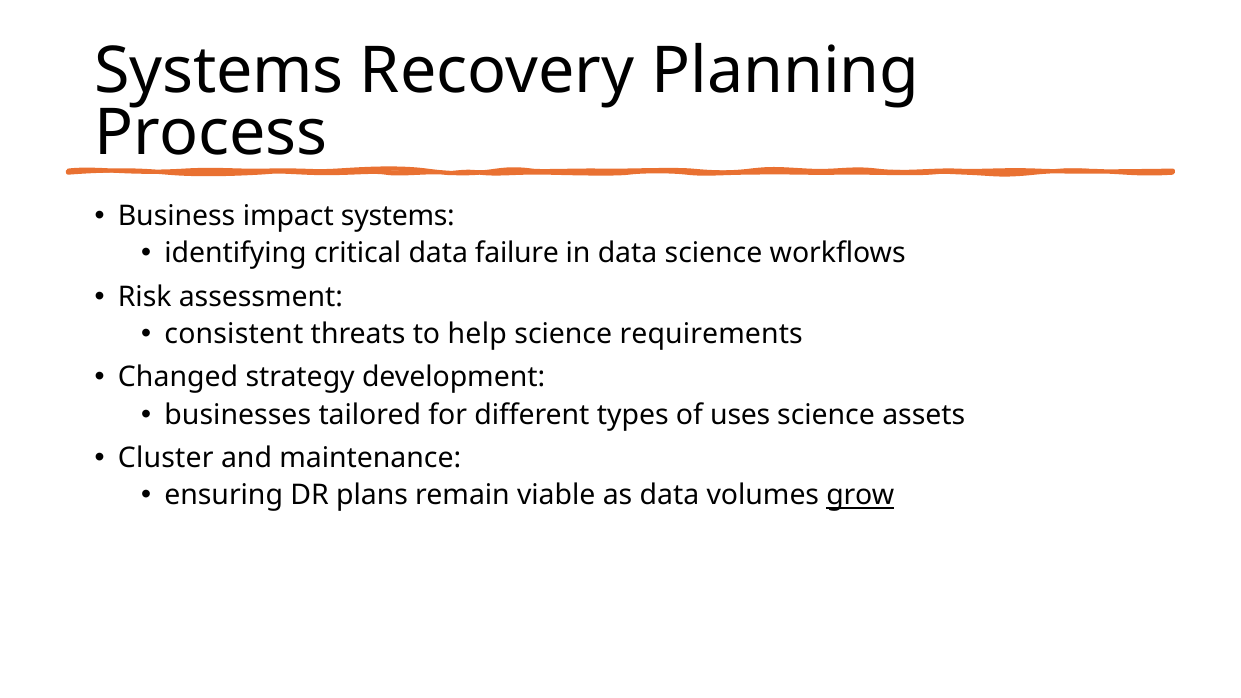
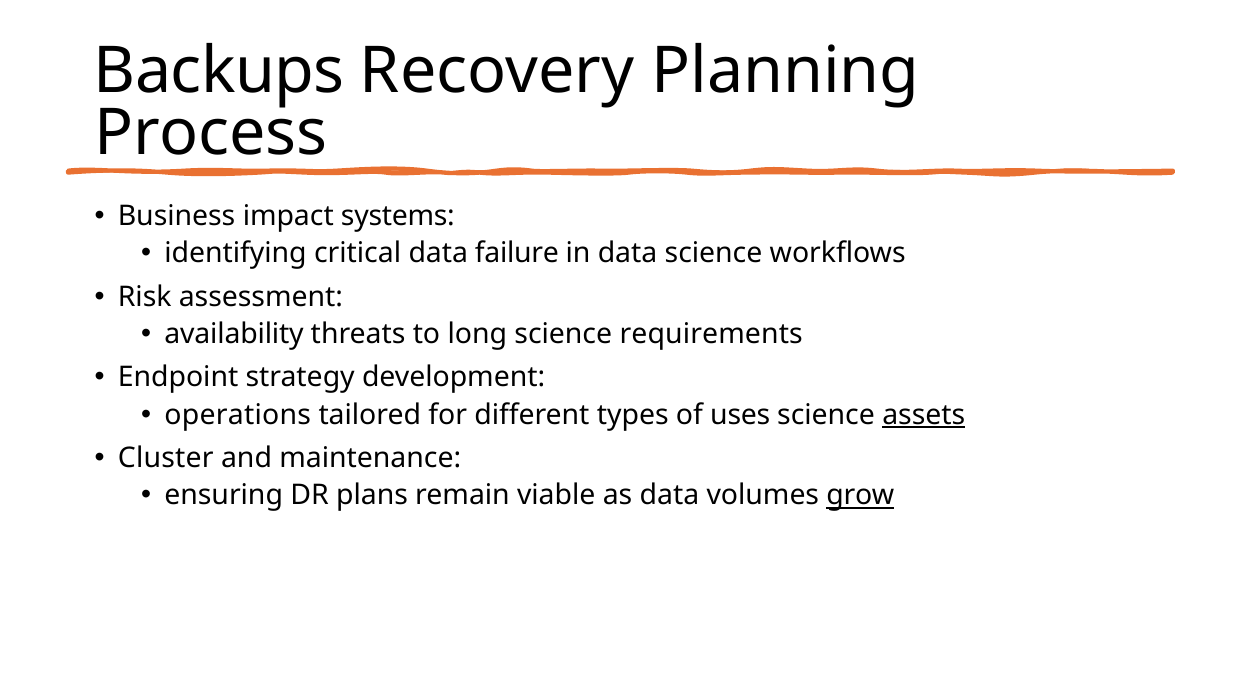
Systems at (219, 71): Systems -> Backups
consistent: consistent -> availability
help: help -> long
Changed: Changed -> Endpoint
businesses: businesses -> operations
assets underline: none -> present
